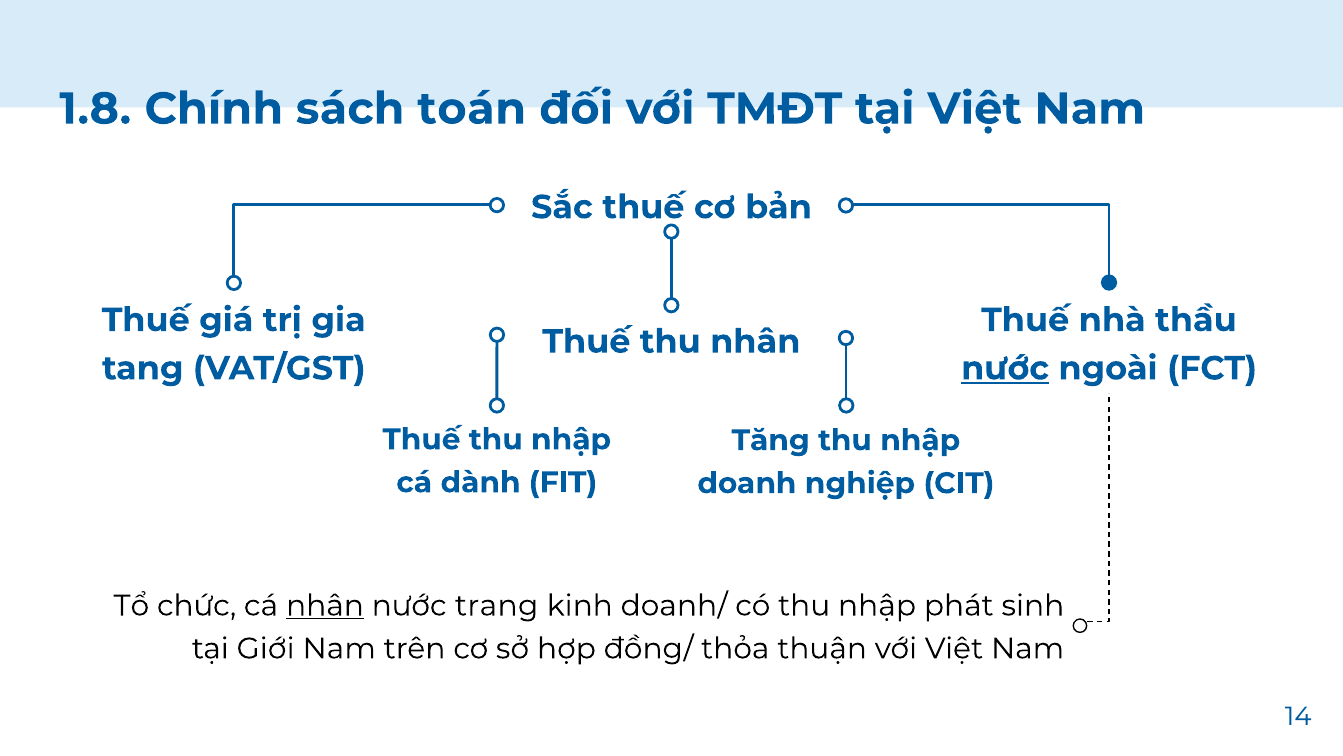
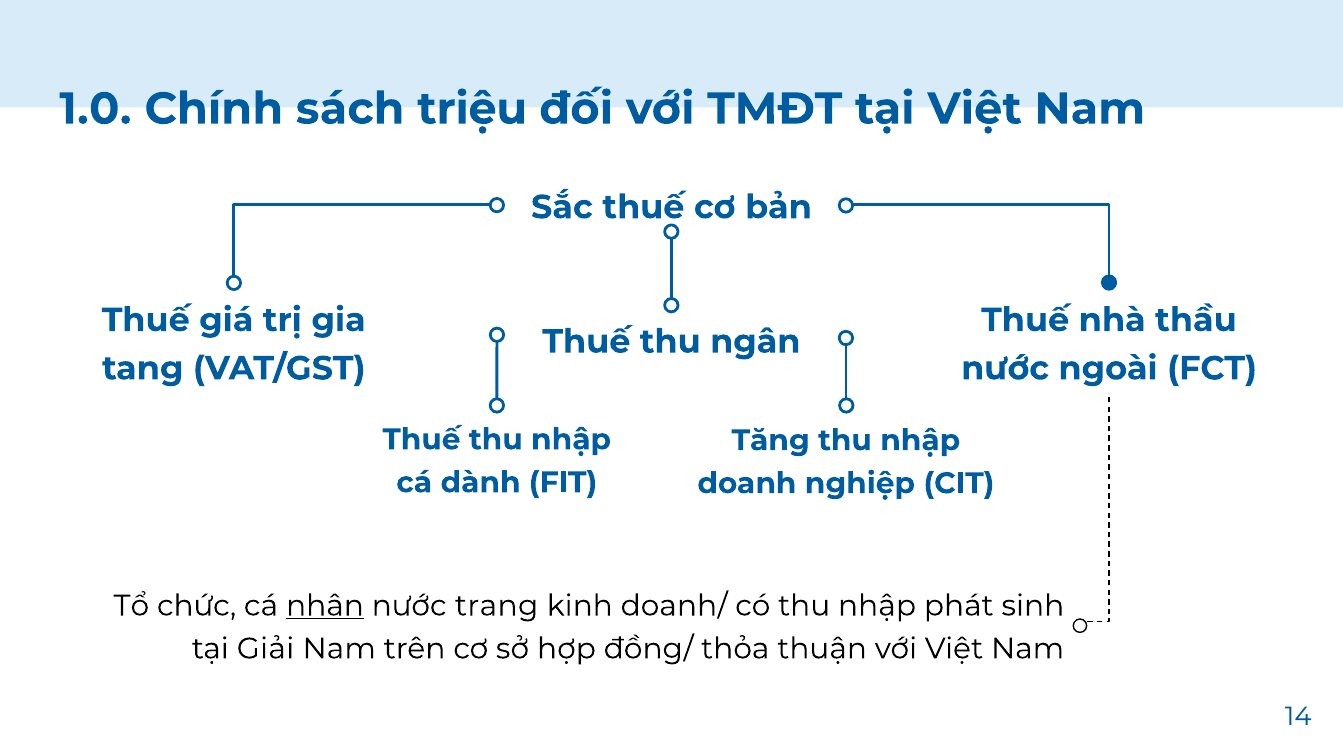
1.8: 1.8 -> 1.0
toán: toán -> triệu
thu nhân: nhân -> ngân
nước at (1005, 368) underline: present -> none
Giới: Giới -> Giải
